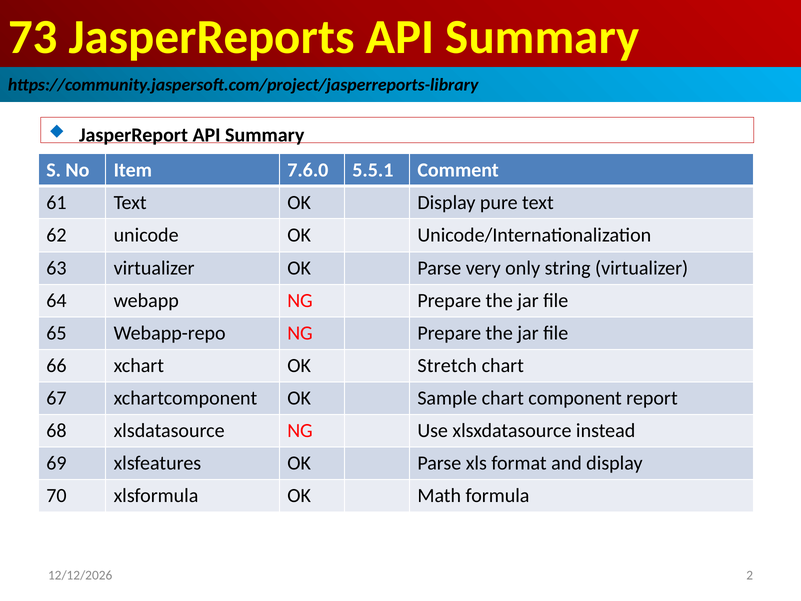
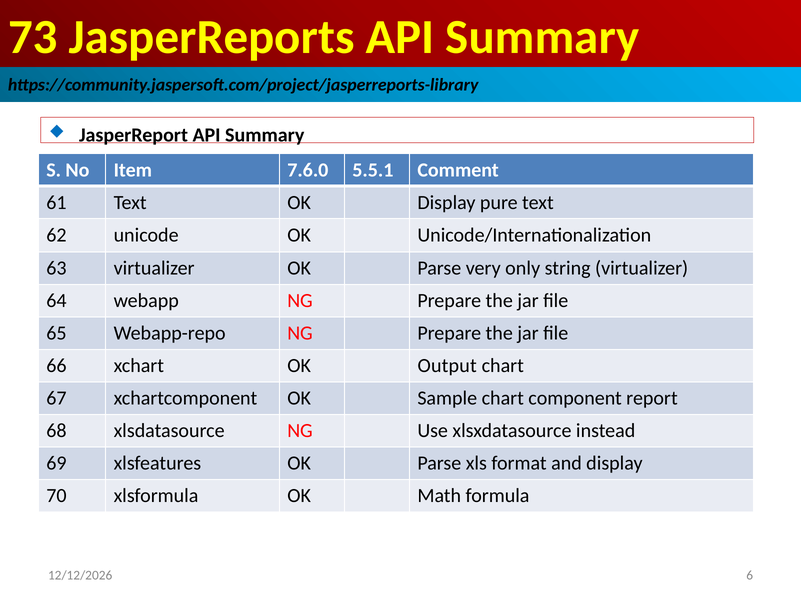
Stretch: Stretch -> Output
2: 2 -> 6
